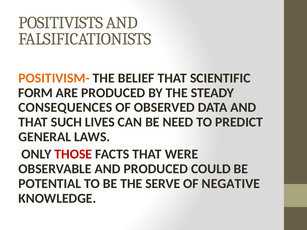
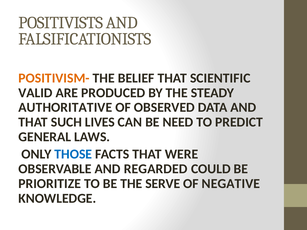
FORM: FORM -> VALID
CONSEQUENCES: CONSEQUENCES -> AUTHORITATIVE
THOSE colour: red -> blue
AND PRODUCED: PRODUCED -> REGARDED
POTENTIAL: POTENTIAL -> PRIORITIZE
